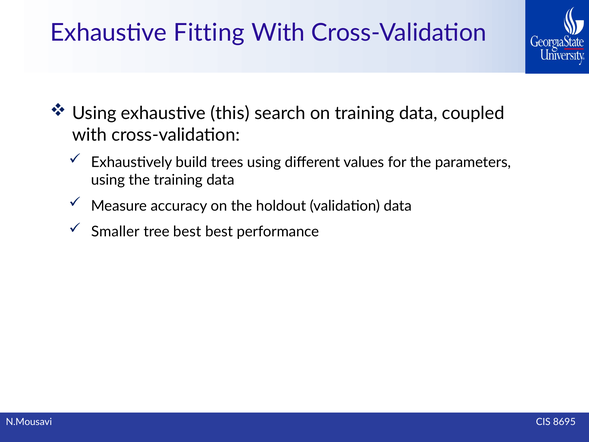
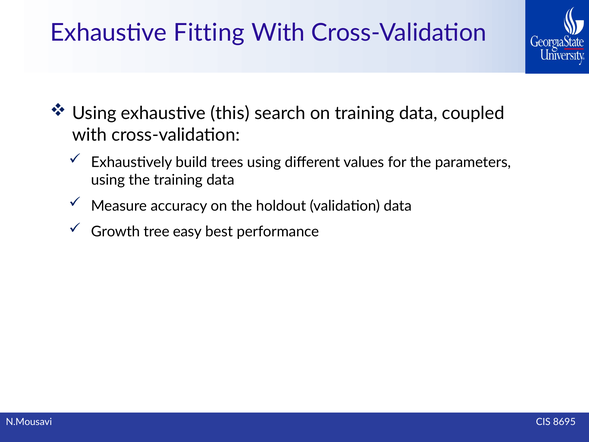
Smaller: Smaller -> Growth
tree best: best -> easy
